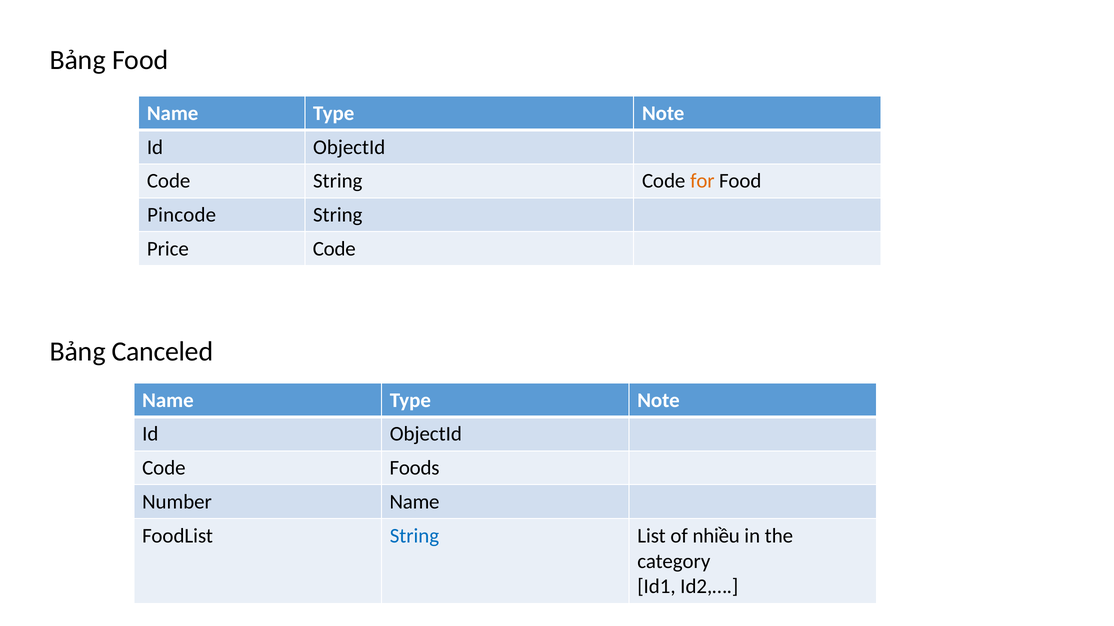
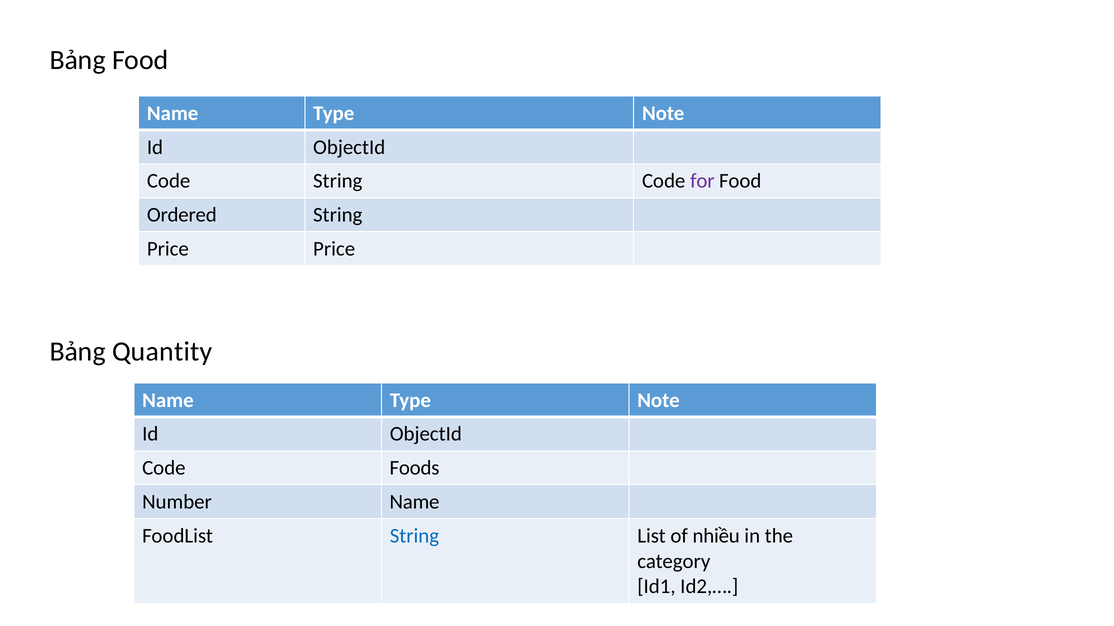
for colour: orange -> purple
Pincode: Pincode -> Ordered
Price Code: Code -> Price
Canceled: Canceled -> Quantity
